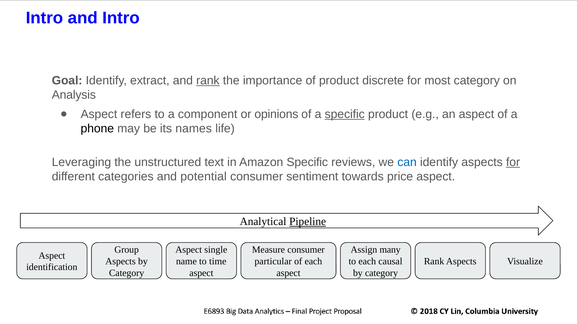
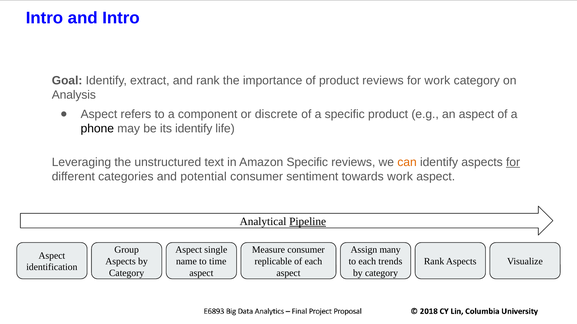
rank at (208, 81) underline: present -> none
product discrete: discrete -> reviews
for most: most -> work
opinions: opinions -> discrete
specific at (345, 114) underline: present -> none
its names: names -> identify
can colour: blue -> orange
towards price: price -> work
particular: particular -> replicable
causal: causal -> trends
